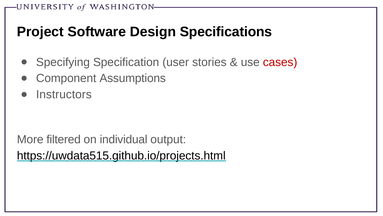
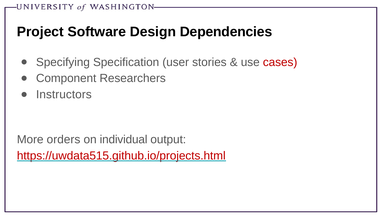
Specifications: Specifications -> Dependencies
Assumptions: Assumptions -> Researchers
filtered: filtered -> orders
https://uwdata515.github.io/projects.html colour: black -> red
